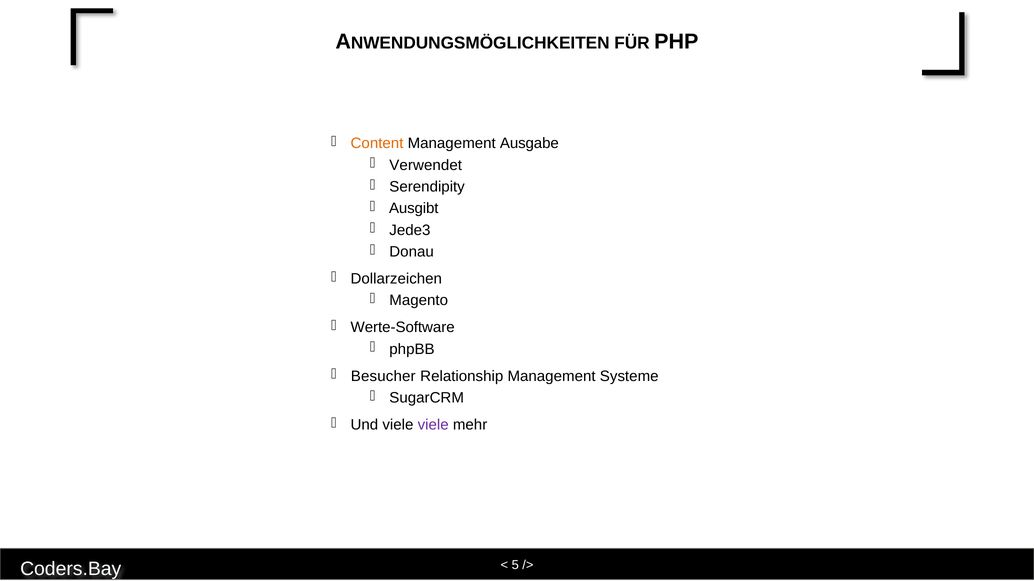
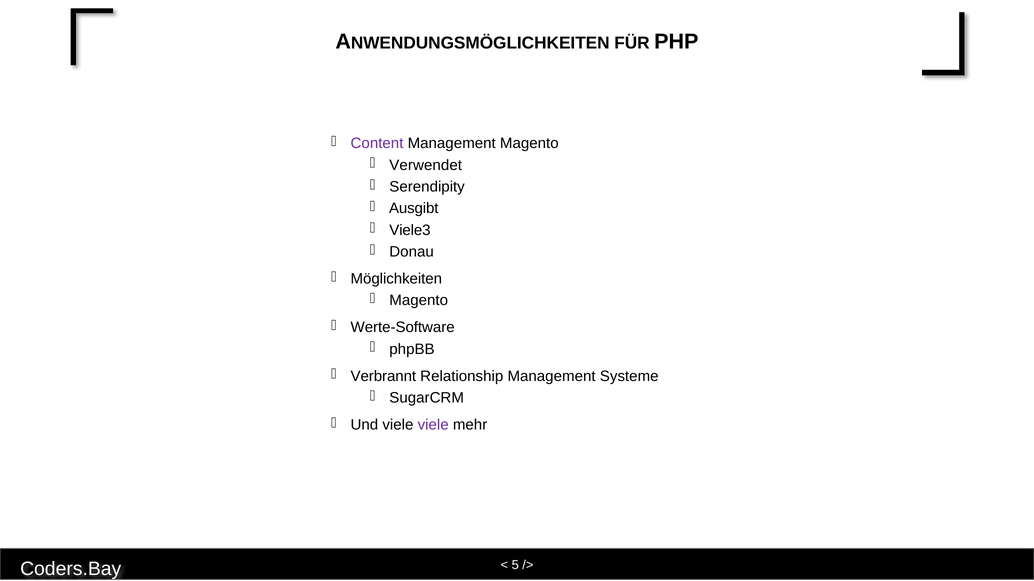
Content colour: orange -> purple
Management Ausgabe: Ausgabe -> Magento
Jede3: Jede3 -> Viele3
Dollarzeichen: Dollarzeichen -> Möglichkeiten
Besucher: Besucher -> Verbrannt
